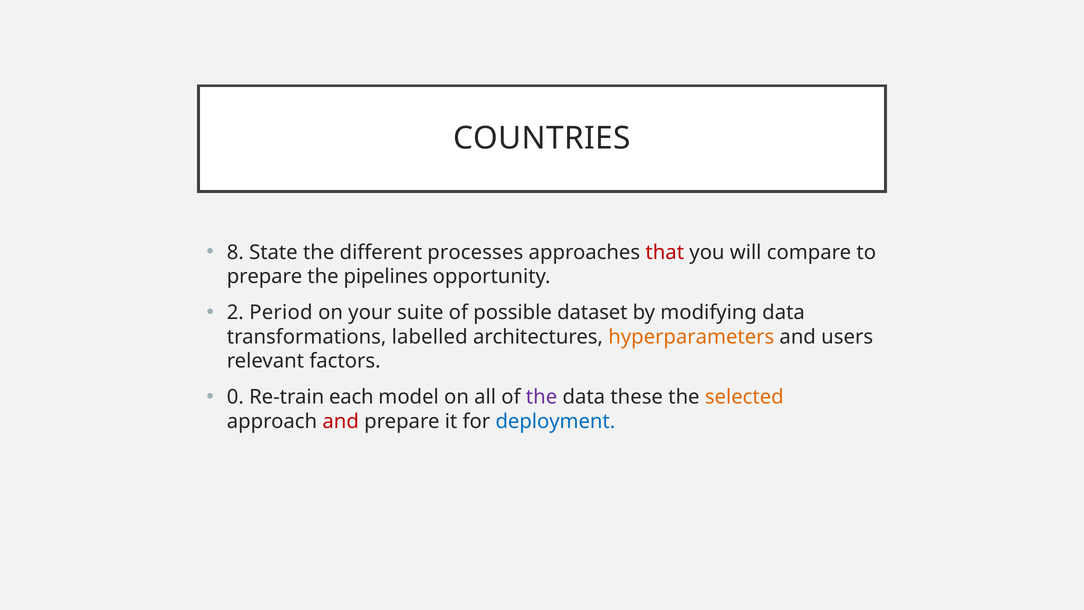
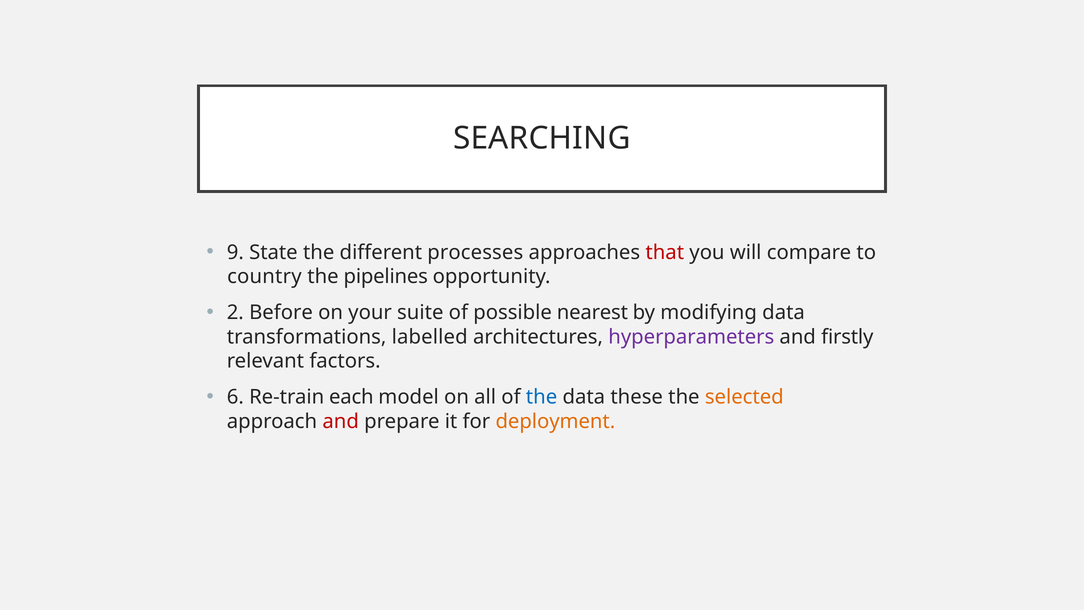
COUNTRIES: COUNTRIES -> SEARCHING
8: 8 -> 9
prepare at (265, 277): prepare -> country
Period: Period -> Before
dataset: dataset -> nearest
hyperparameters colour: orange -> purple
users: users -> firstly
0: 0 -> 6
the at (542, 397) colour: purple -> blue
deployment colour: blue -> orange
